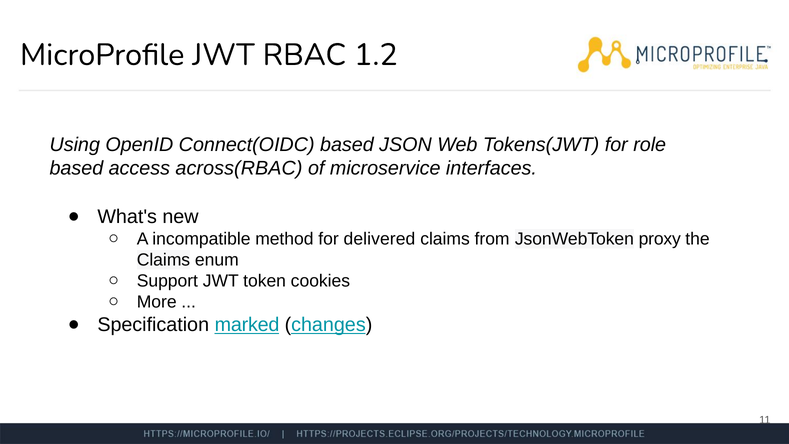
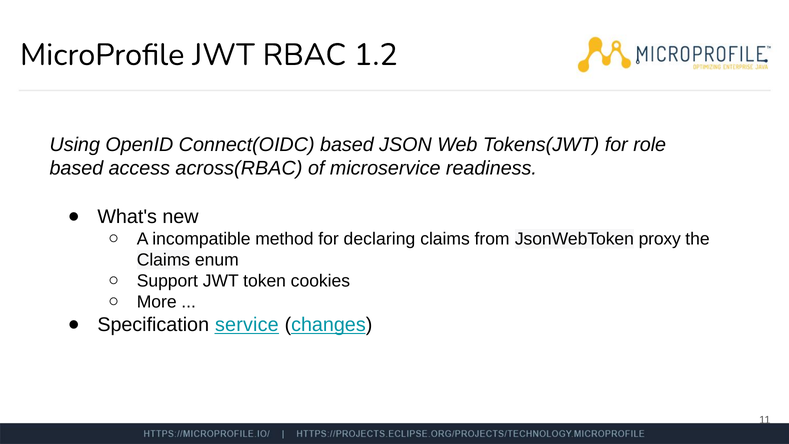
interfaces: interfaces -> readiness
delivered: delivered -> declaring
marked: marked -> service
